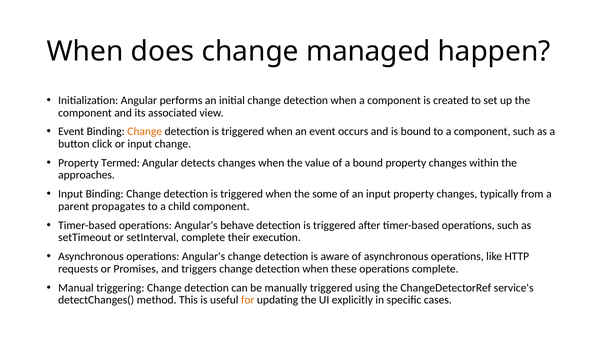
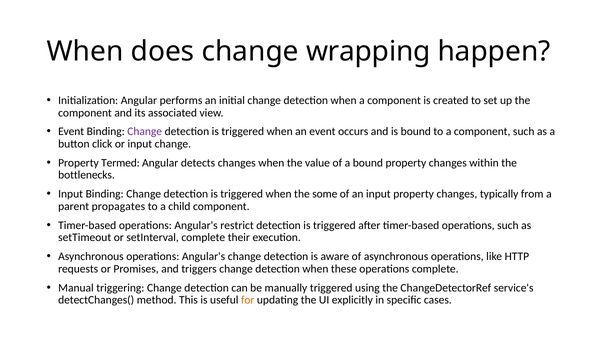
managed: managed -> wrapping
Change at (145, 131) colour: orange -> purple
approaches: approaches -> bottlenecks
behave: behave -> restrict
